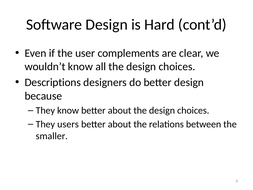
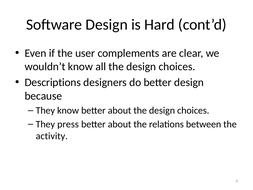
users: users -> press
smaller: smaller -> activity
